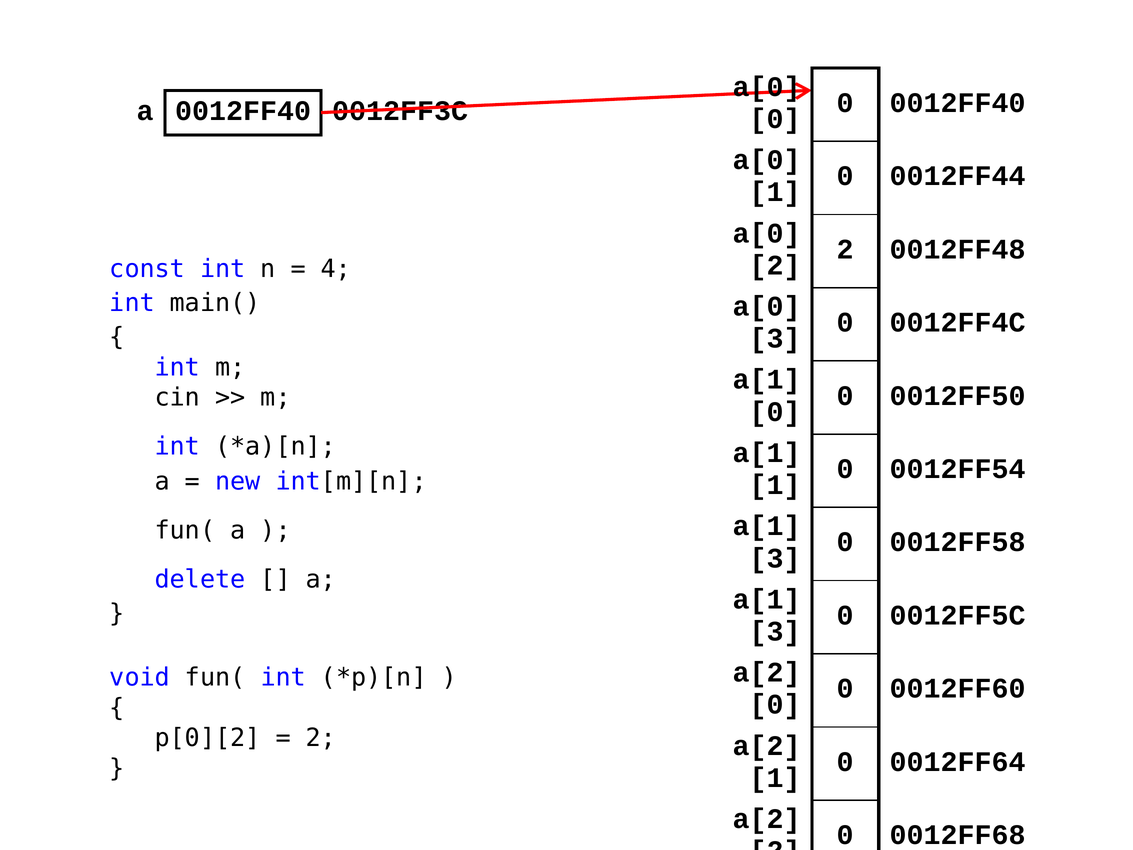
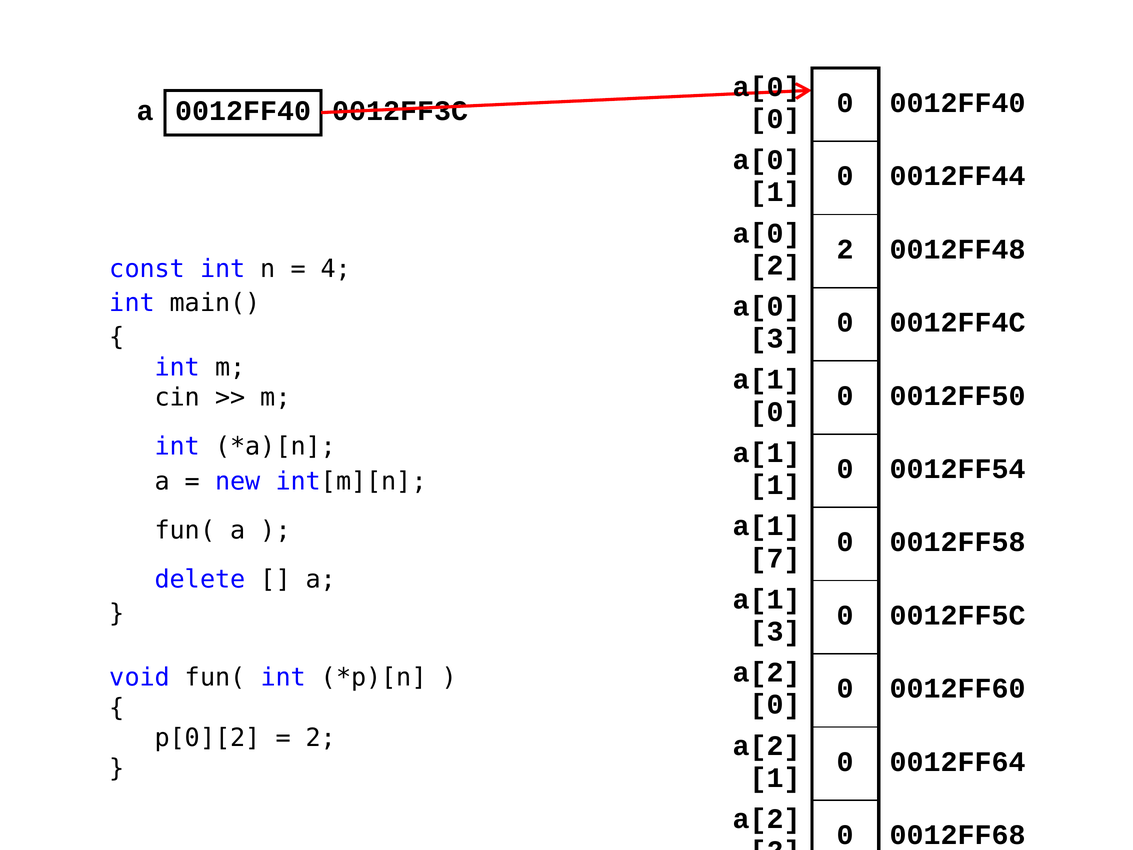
3 at (775, 558): 3 -> 7
